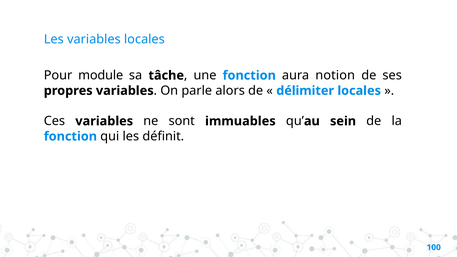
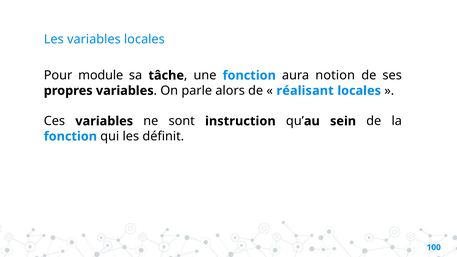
délimiter: délimiter -> réalisant
immuables: immuables -> instruction
